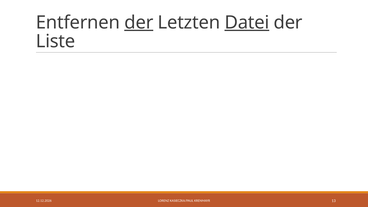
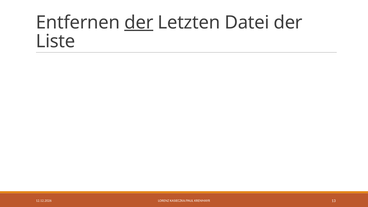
Datei underline: present -> none
